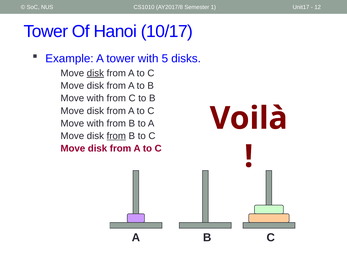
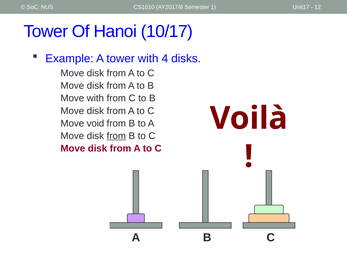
5: 5 -> 4
disk at (95, 73) underline: present -> none
with at (95, 123): with -> void
